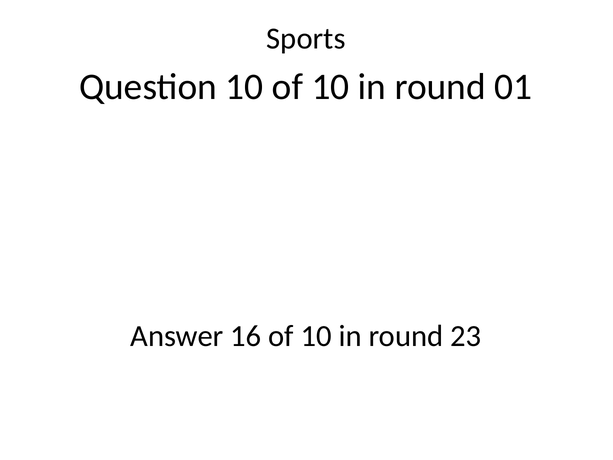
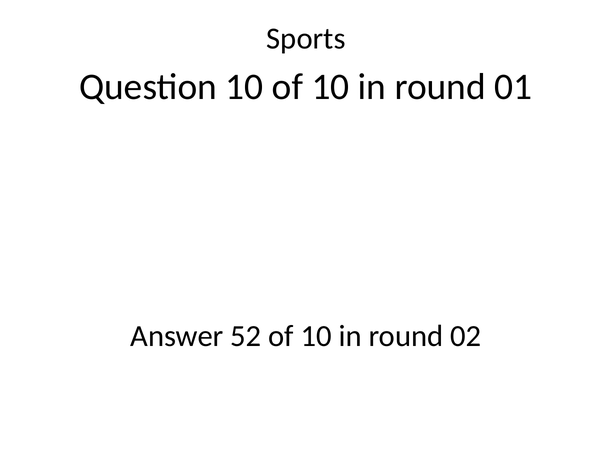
16: 16 -> 52
23: 23 -> 02
